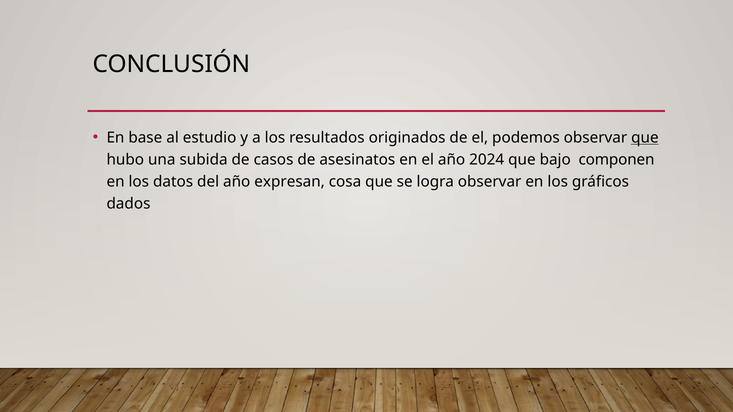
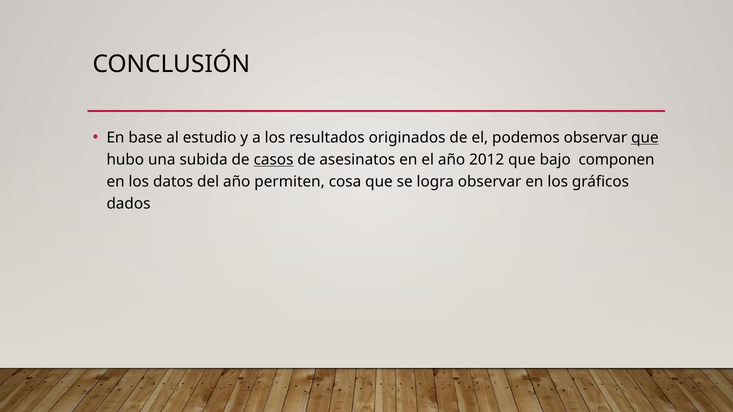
casos underline: none -> present
2024: 2024 -> 2012
expresan: expresan -> permiten
